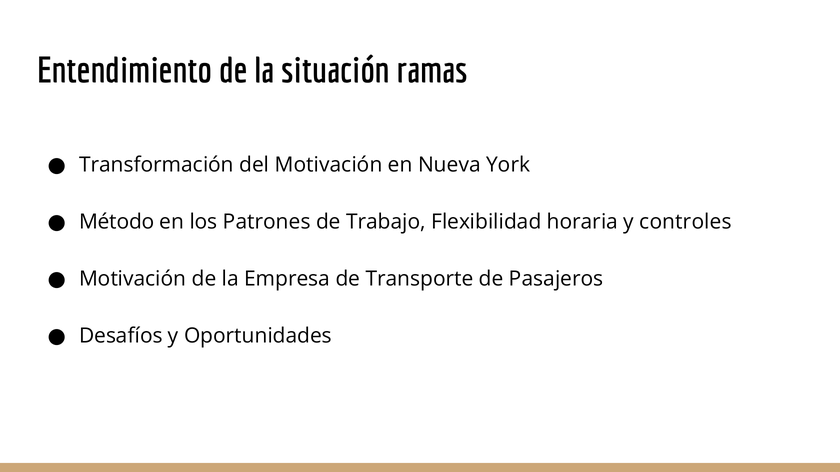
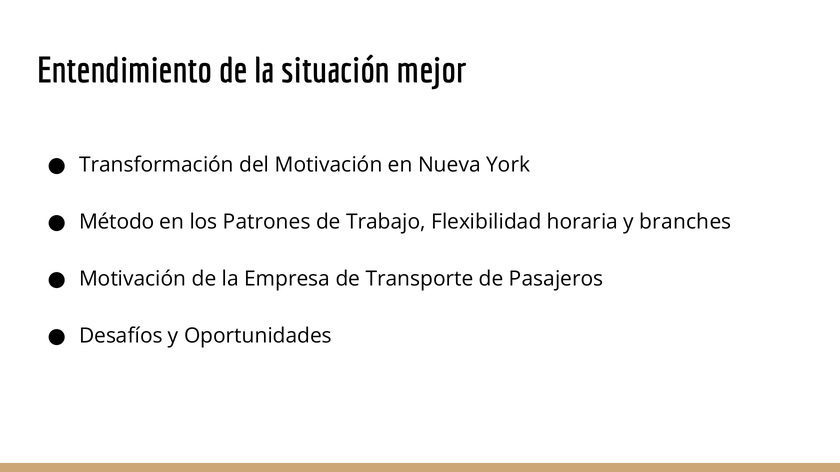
ramas: ramas -> mejor
controles: controles -> branches
